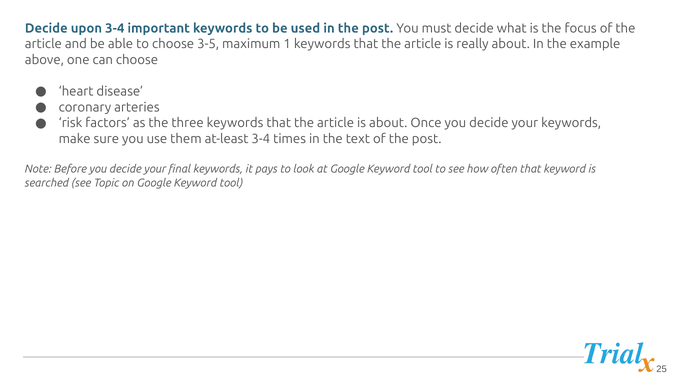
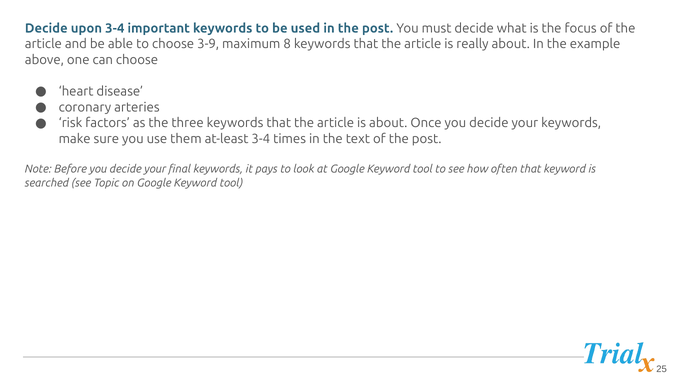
3-5: 3-5 -> 3-9
1: 1 -> 8
